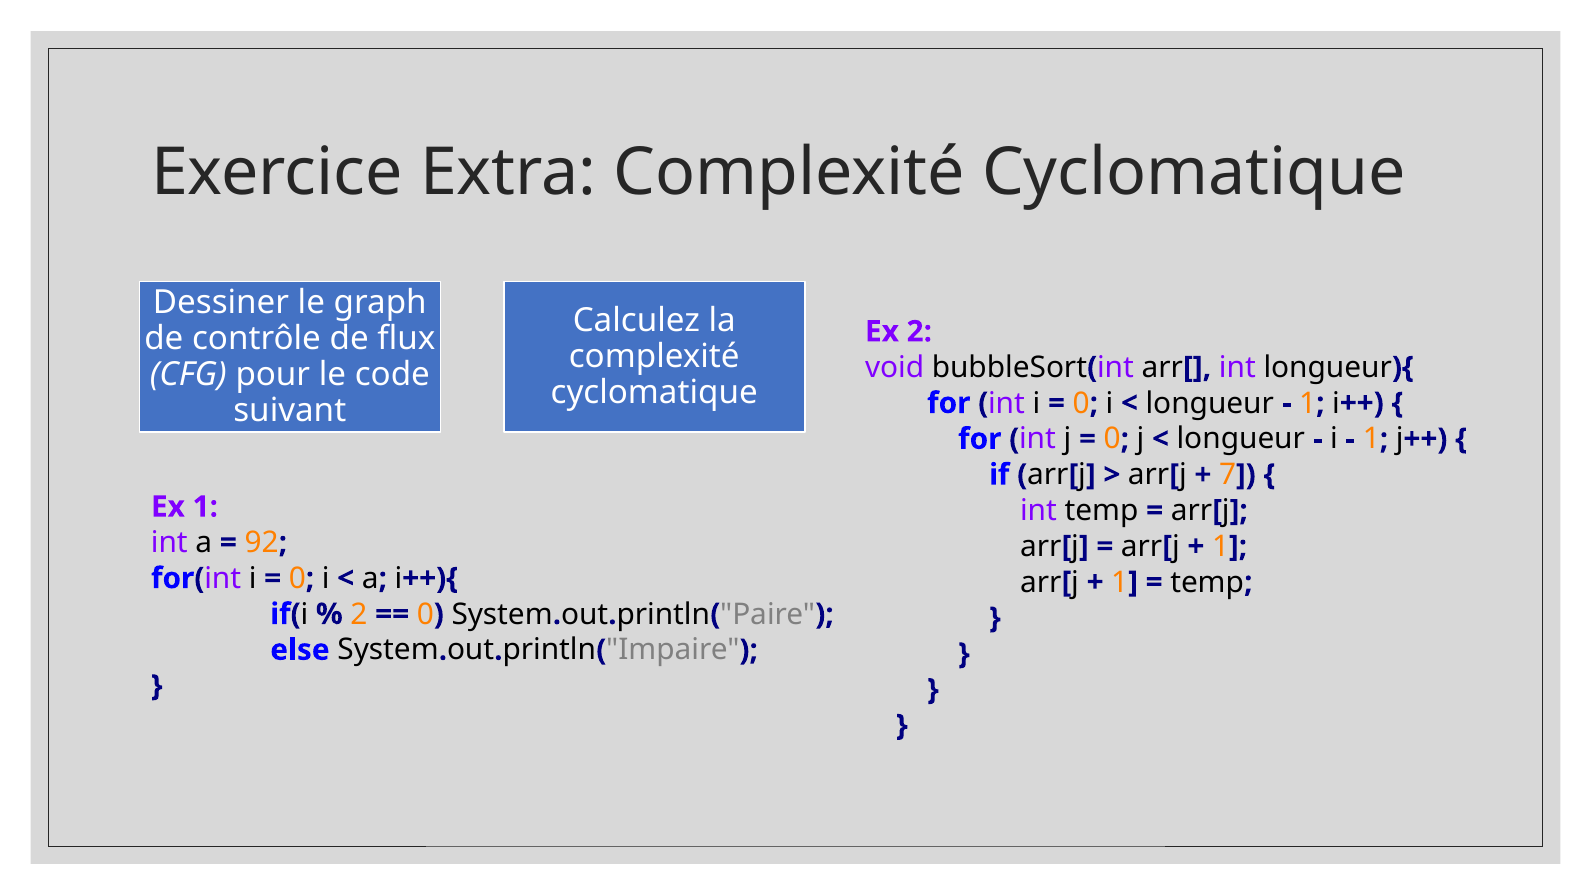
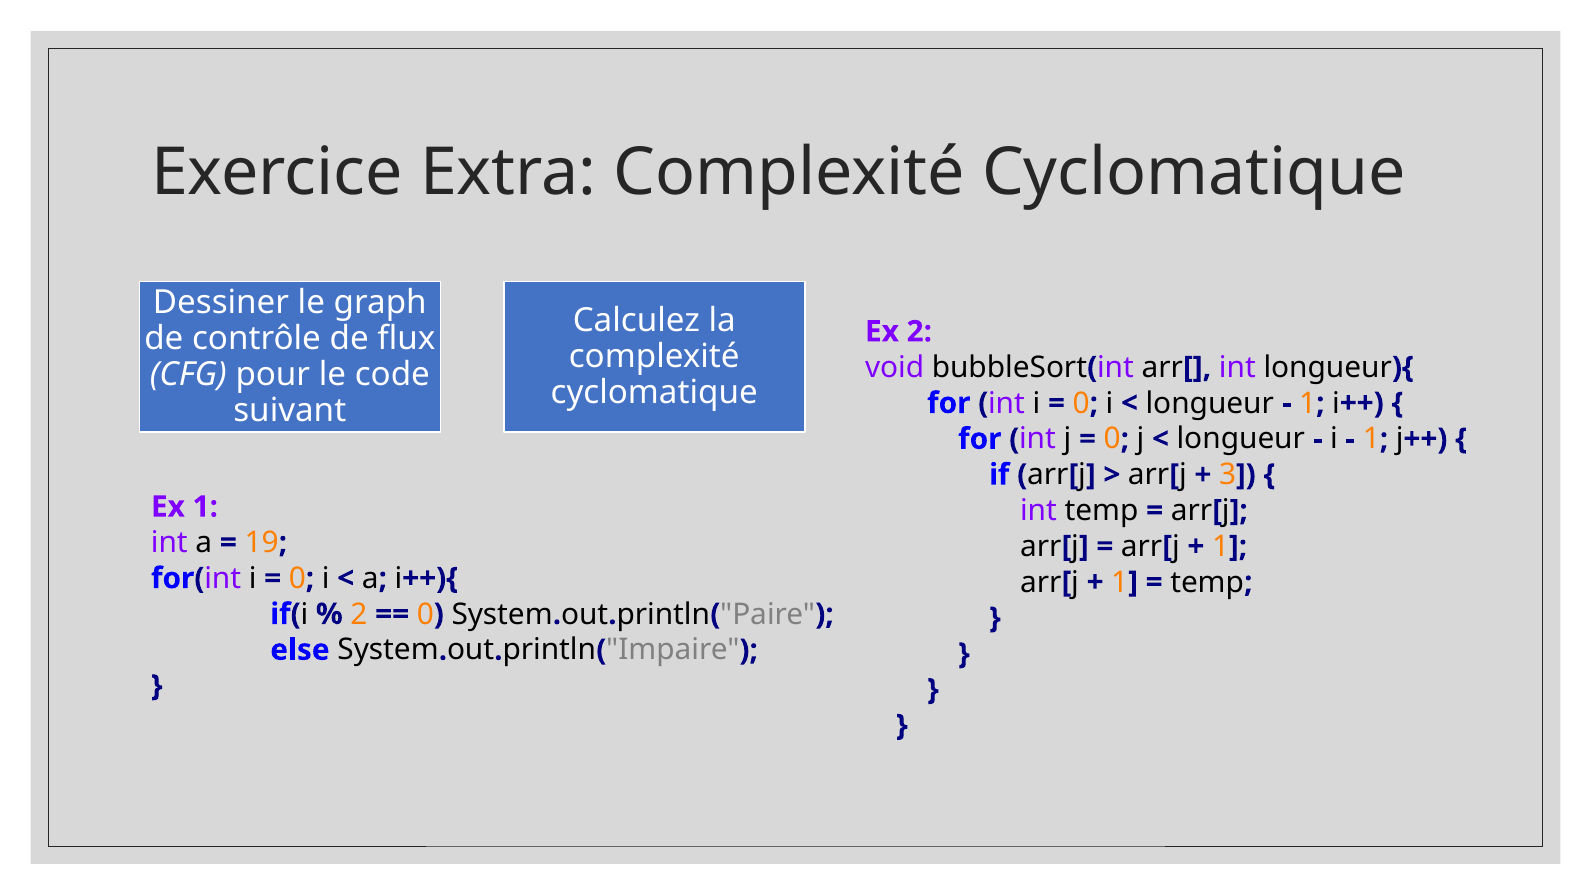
7: 7 -> 3
92: 92 -> 19
